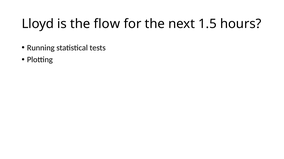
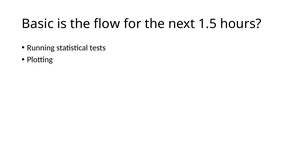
Lloyd: Lloyd -> Basic
